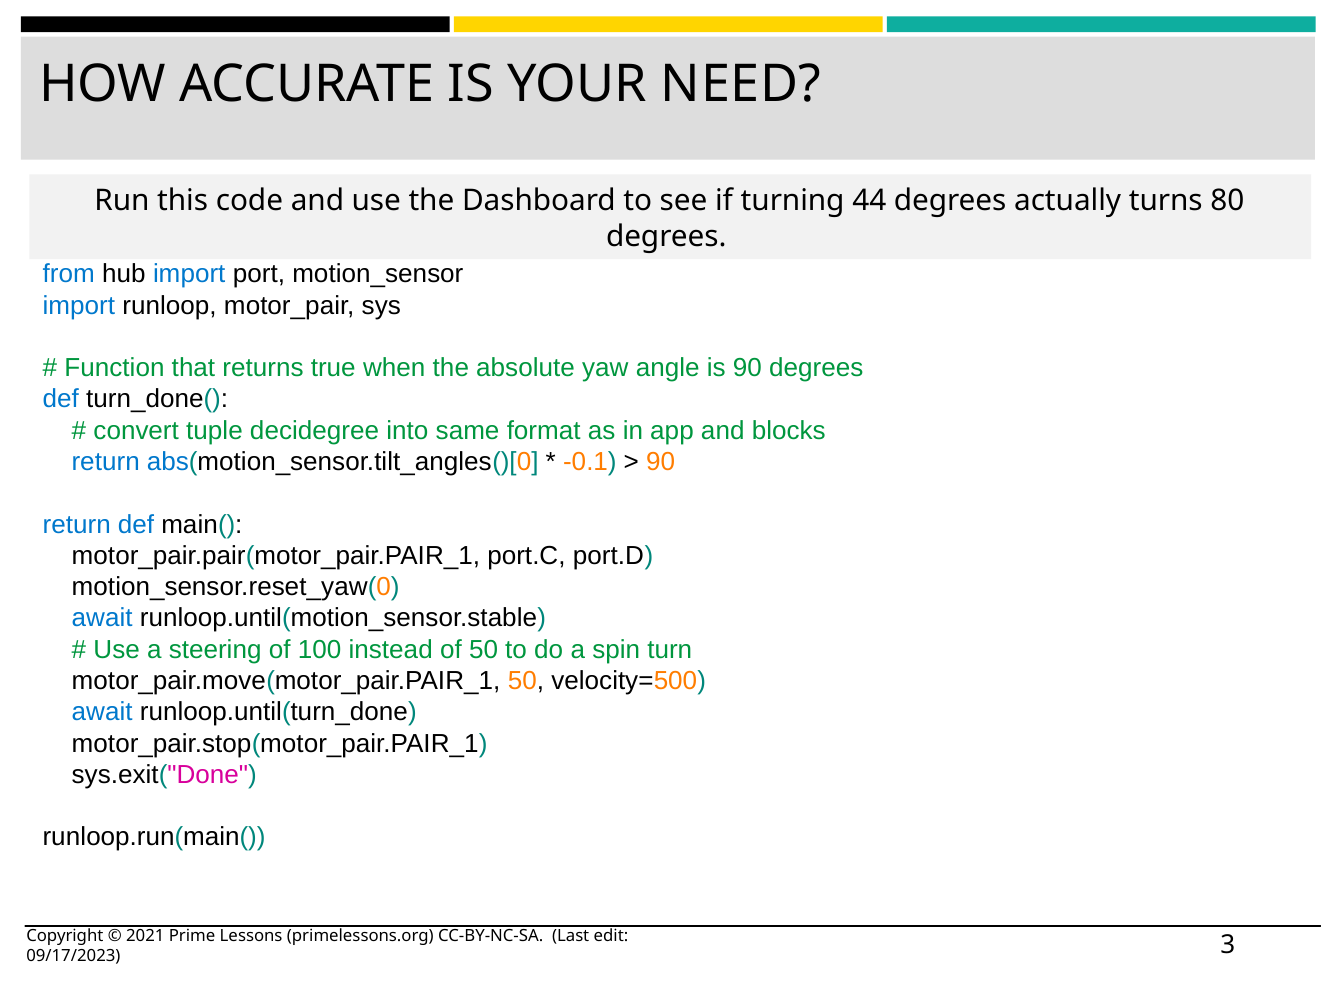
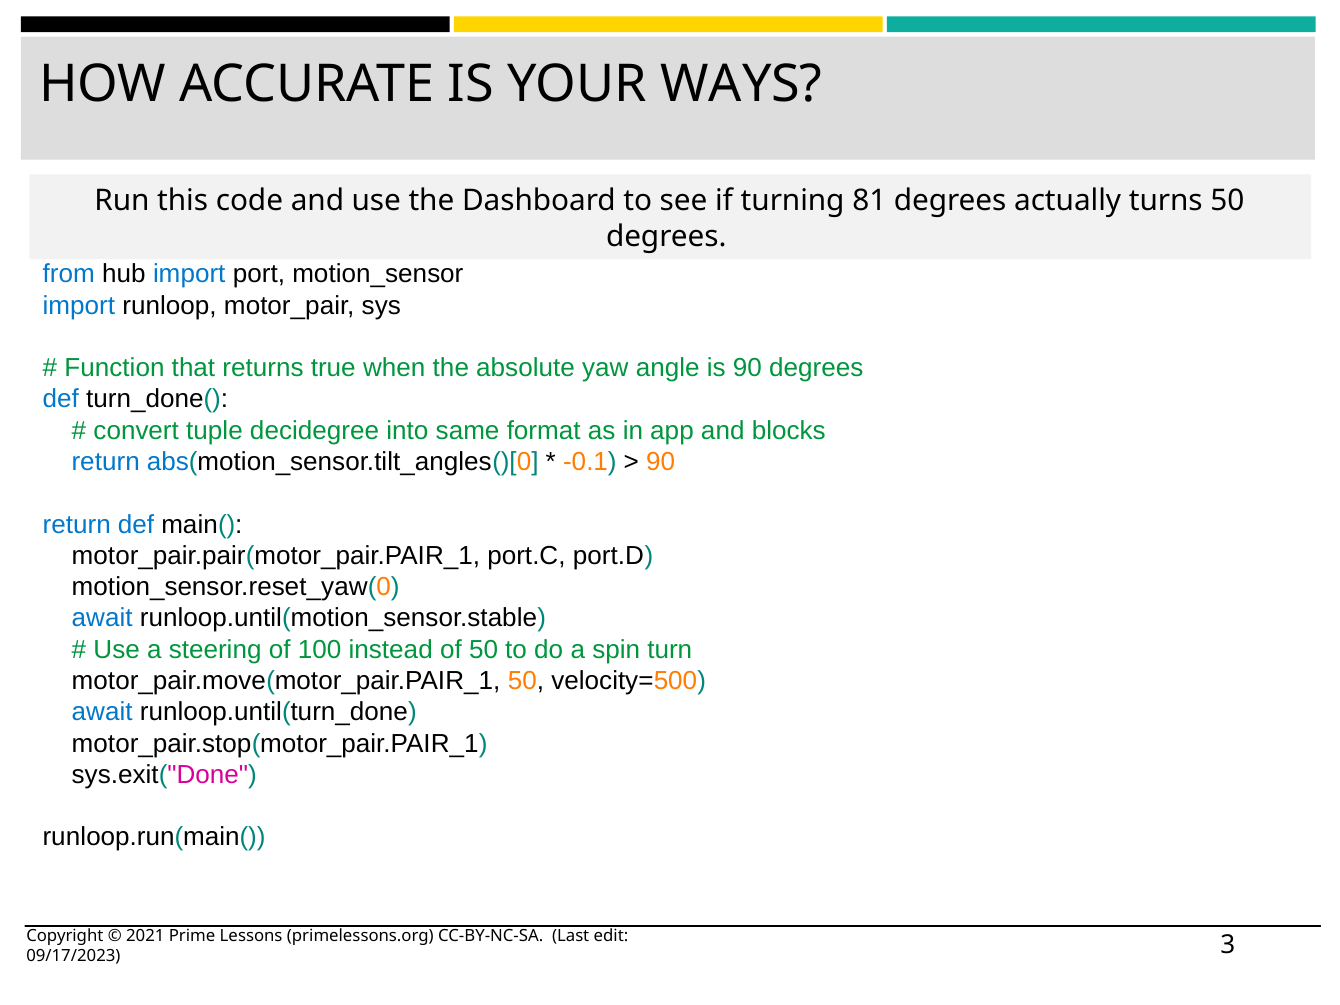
NEED: NEED -> WAYS
44: 44 -> 81
turns 80: 80 -> 50
